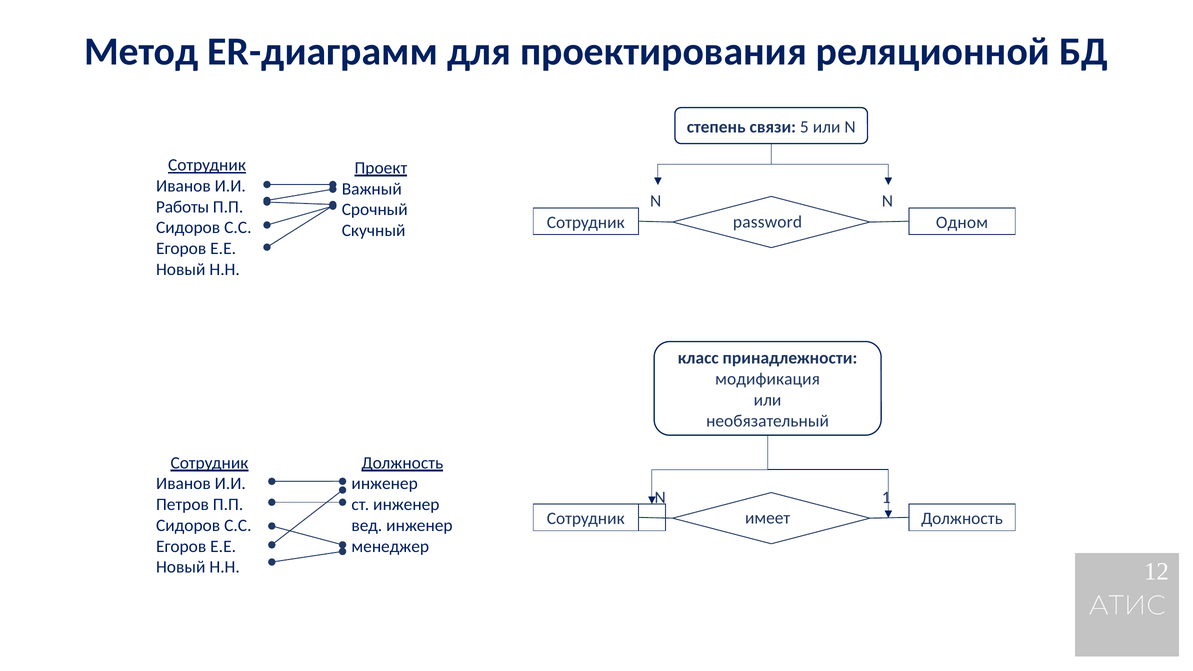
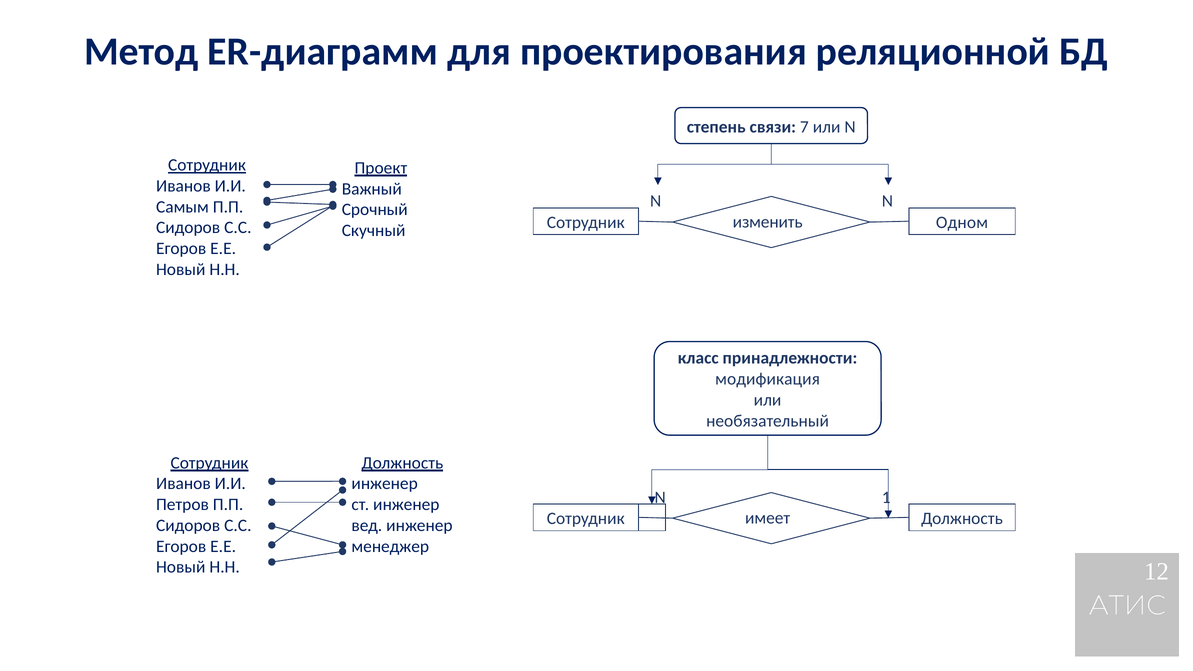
5: 5 -> 7
Работы: Работы -> Самым
password: password -> изменить
